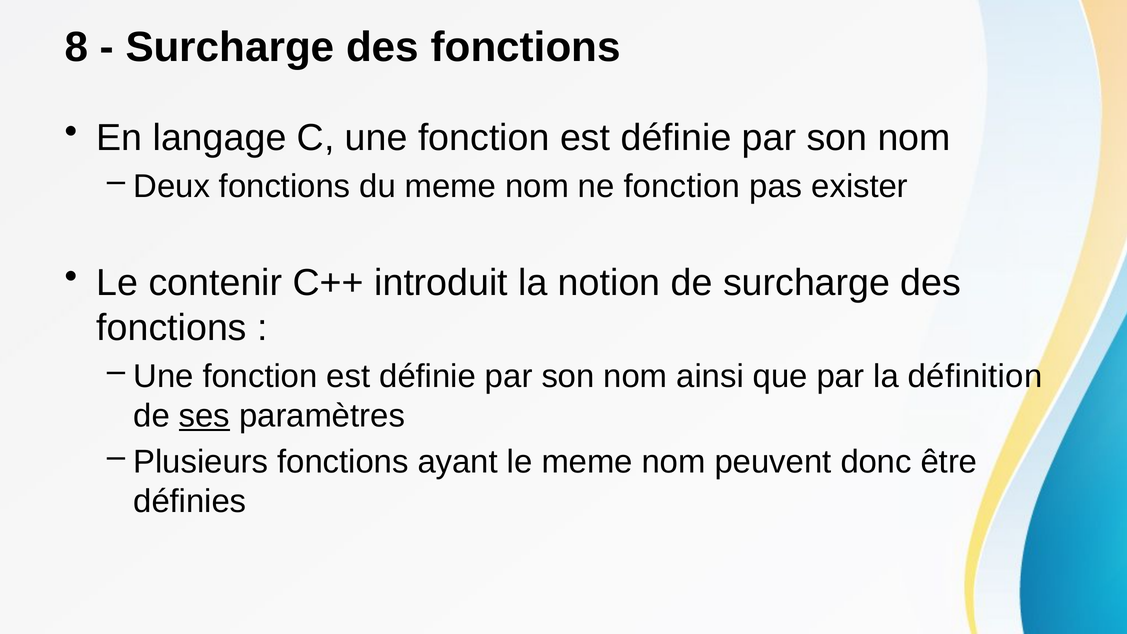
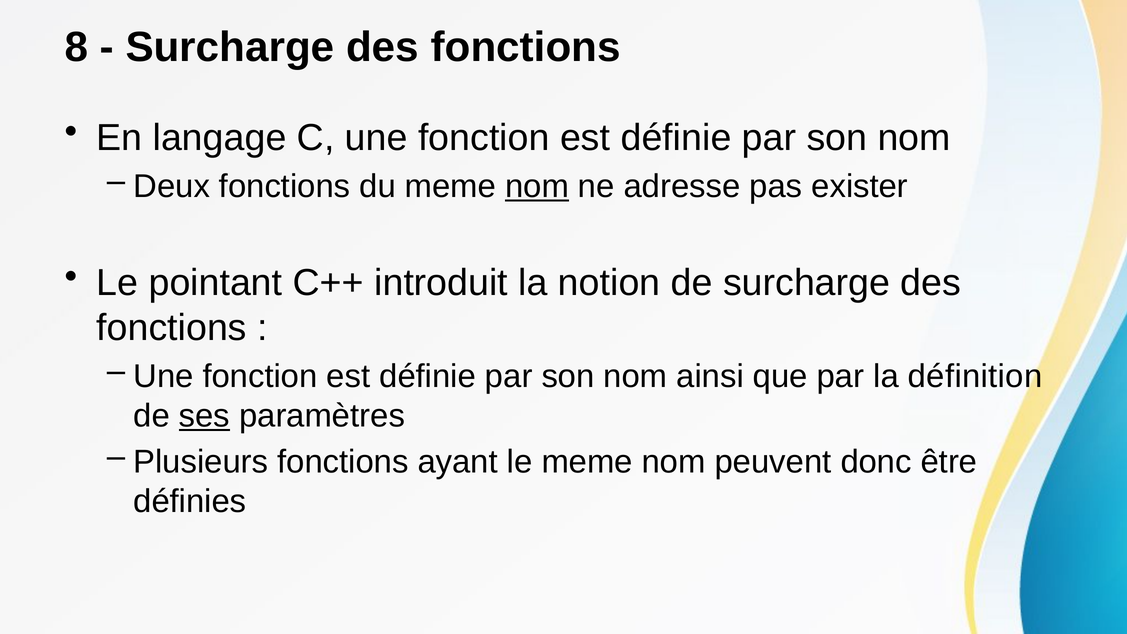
nom at (537, 186) underline: none -> present
ne fonction: fonction -> adresse
contenir: contenir -> pointant
